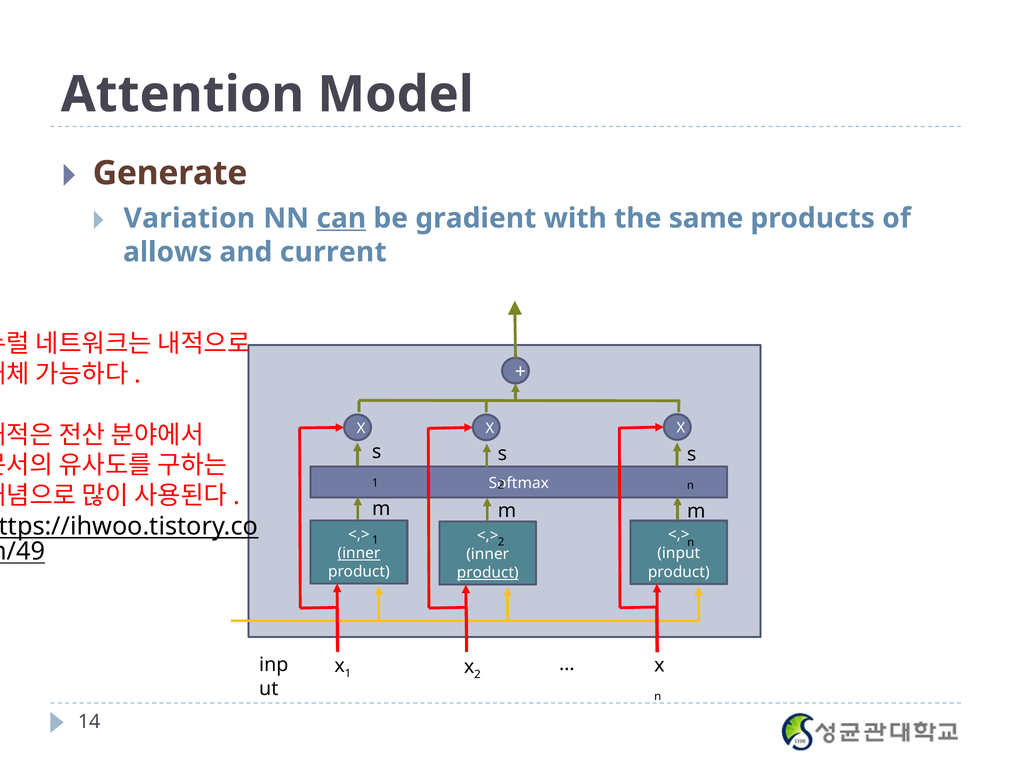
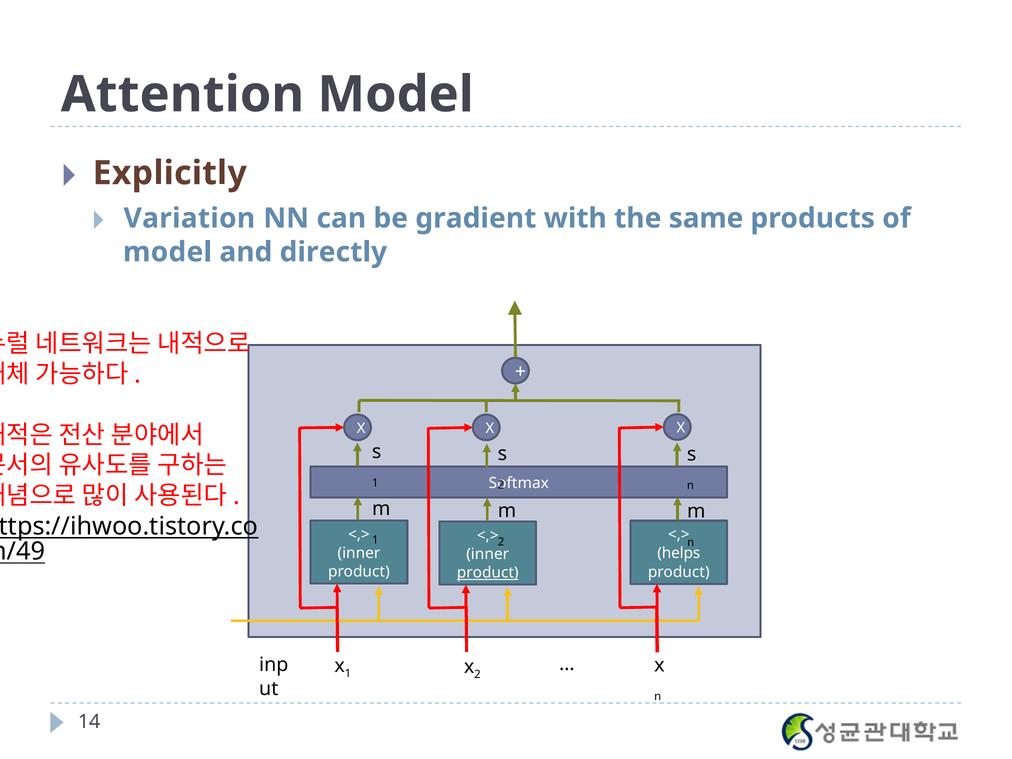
Generate: Generate -> Explicitly
can underline: present -> none
allows at (168, 252): allows -> model
current: current -> directly
inner at (359, 553) underline: present -> none
input: input -> helps
